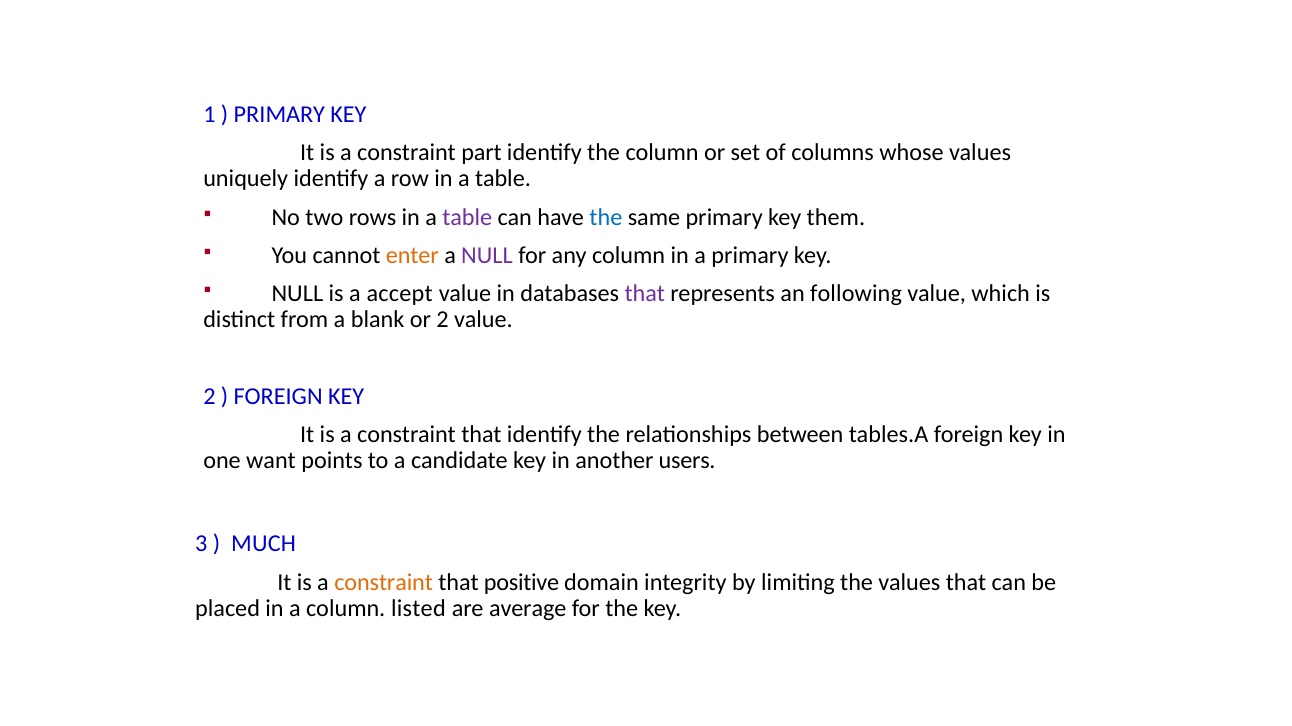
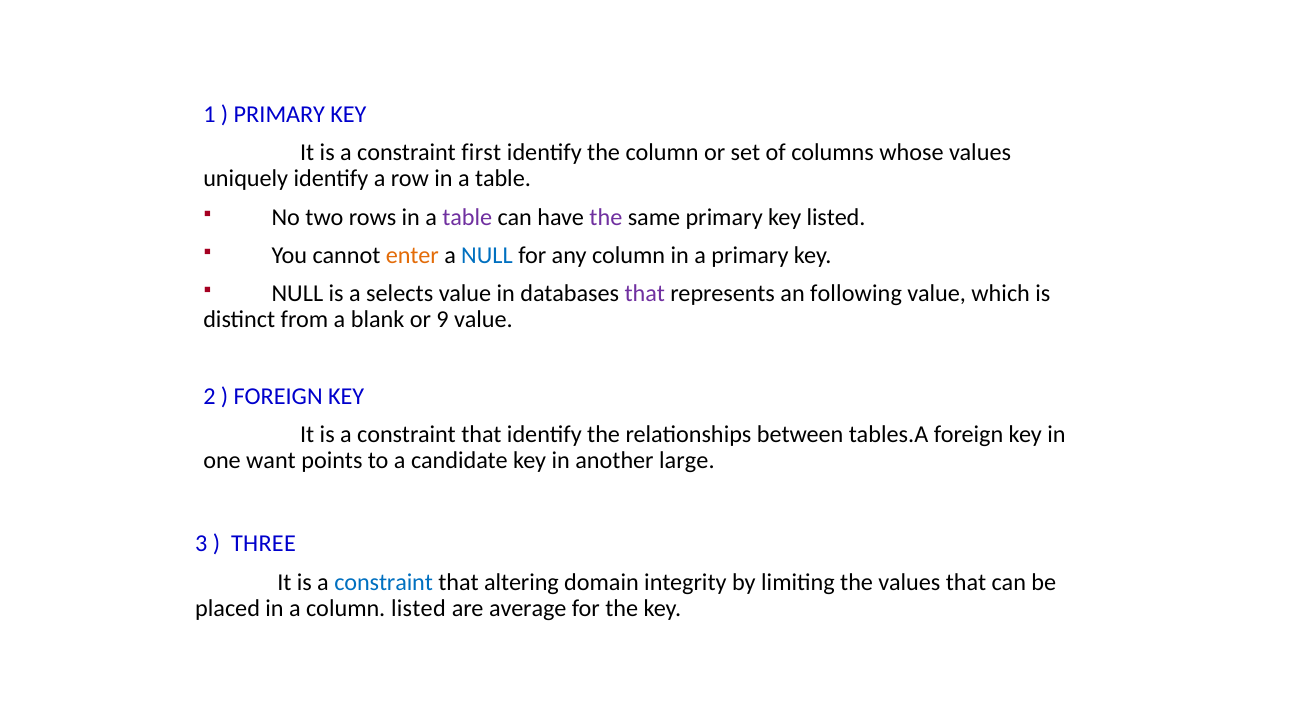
part: part -> first
the at (606, 217) colour: blue -> purple
key them: them -> listed
NULL at (487, 256) colour: purple -> blue
accept: accept -> selects
or 2: 2 -> 9
users: users -> large
MUCH: MUCH -> THREE
constraint at (384, 583) colour: orange -> blue
positive: positive -> altering
